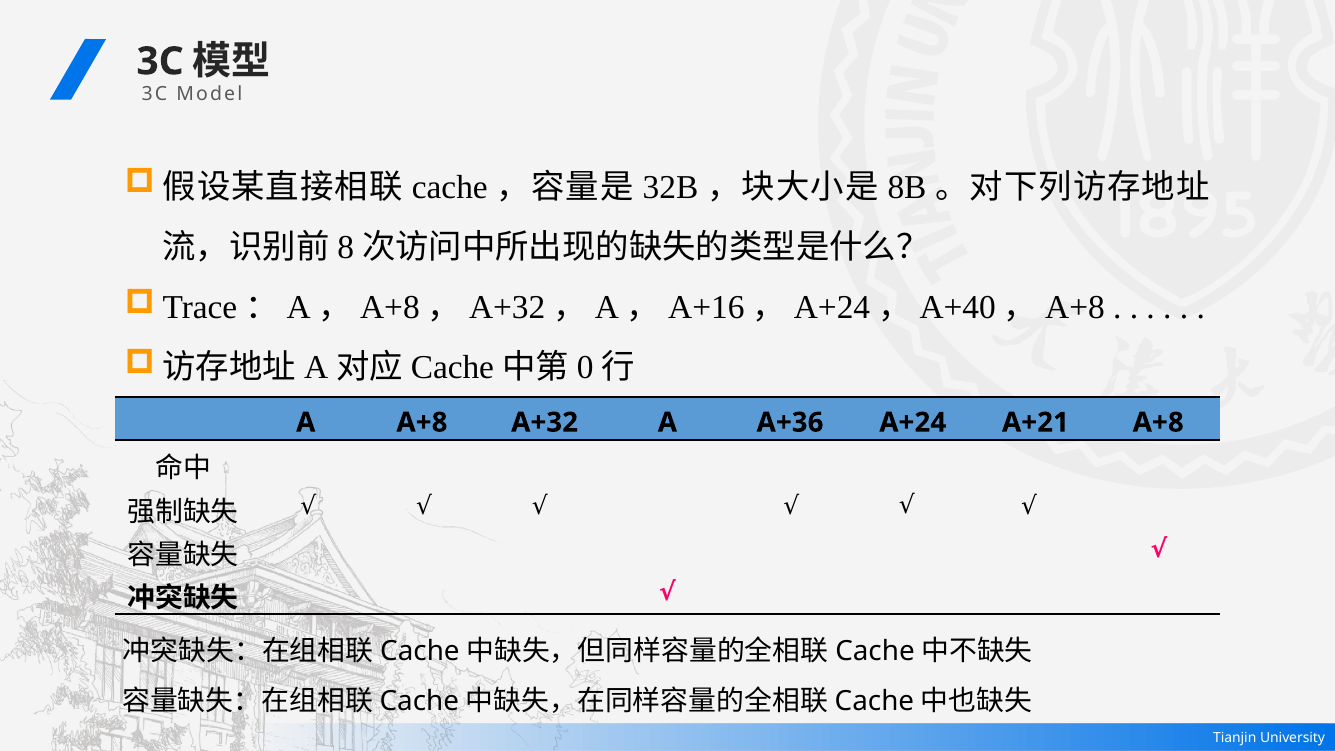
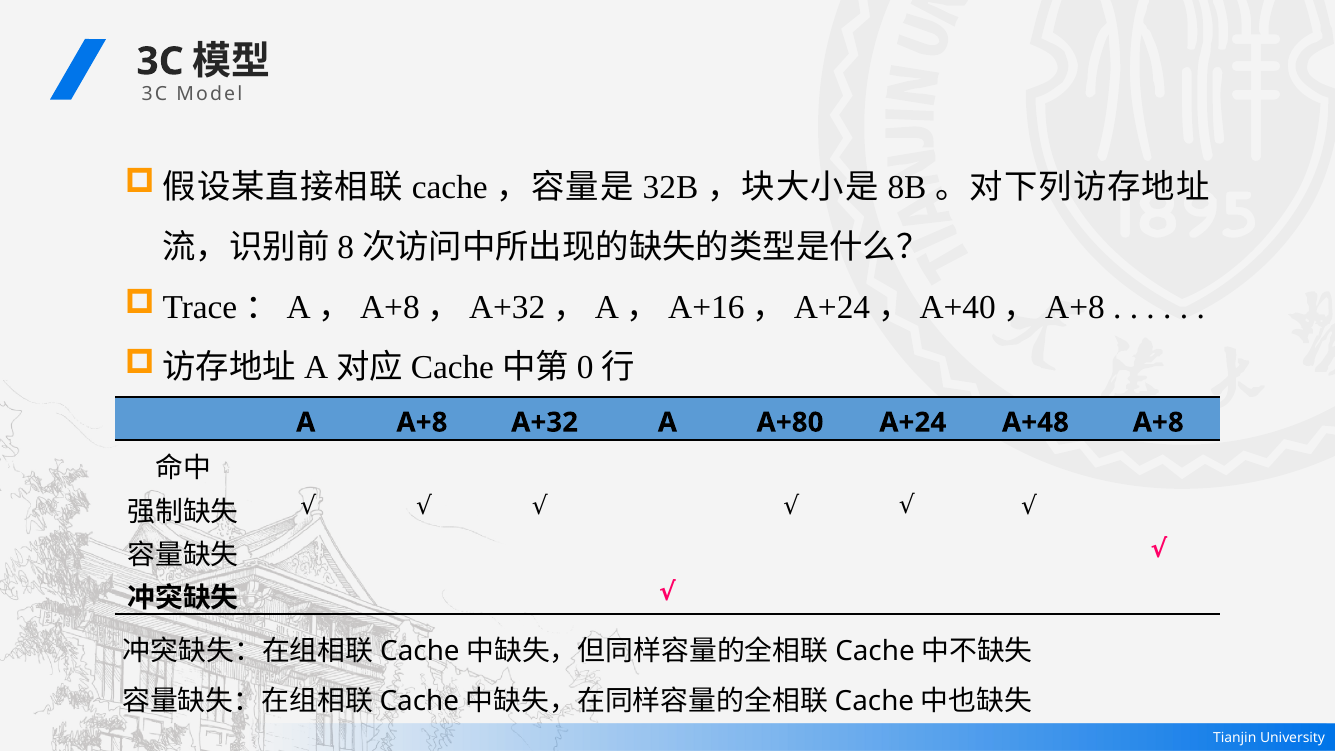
A+36: A+36 -> A+80
A+21: A+21 -> A+48
